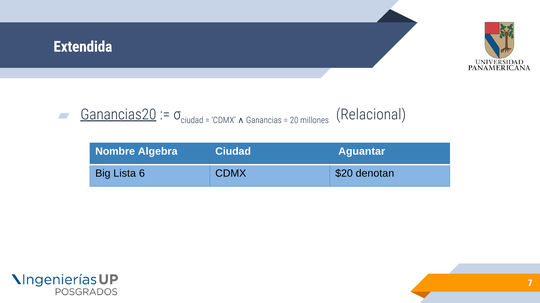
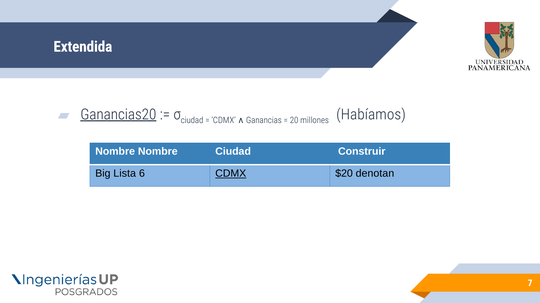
Relacional: Relacional -> Habíamos
Nombre Algebra: Algebra -> Nombre
Aguantar: Aguantar -> Construir
CDMX at (231, 174) underline: none -> present
